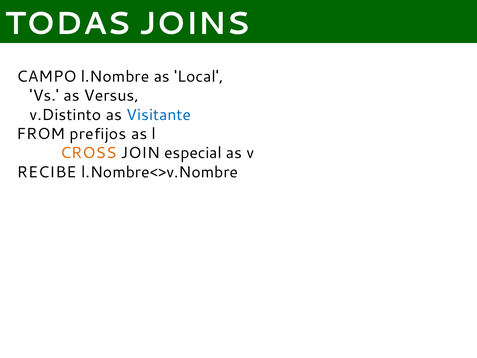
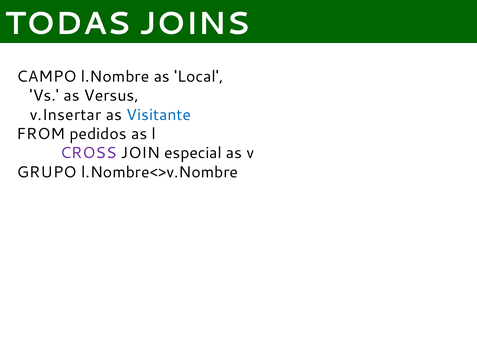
v.Distinto: v.Distinto -> v.Insertar
prefijos: prefijos -> pedidos
CROSS colour: orange -> purple
RECIBE: RECIBE -> GRUPO
